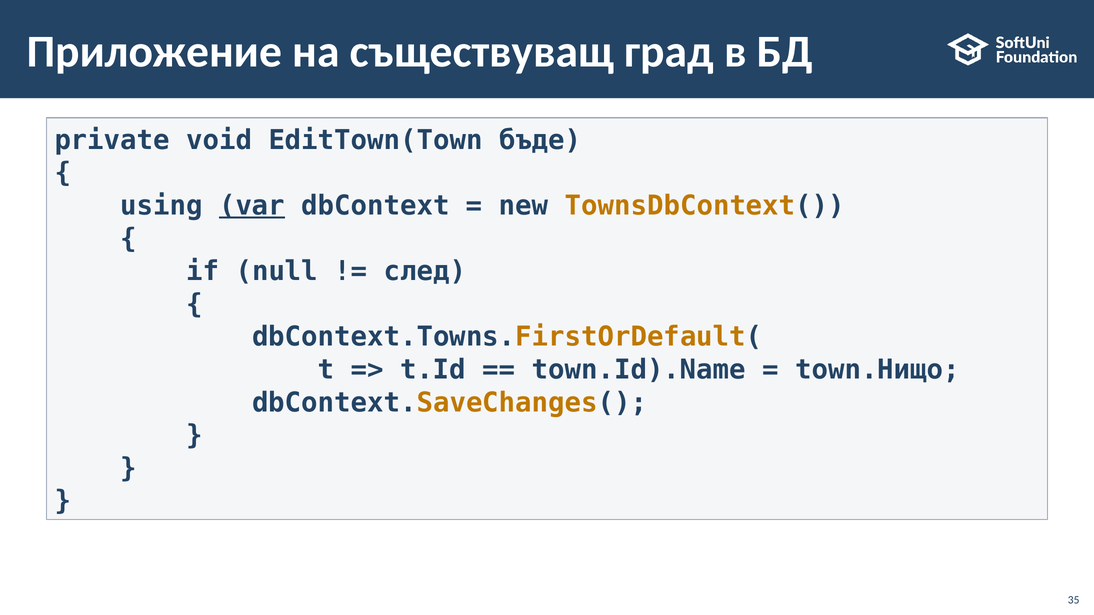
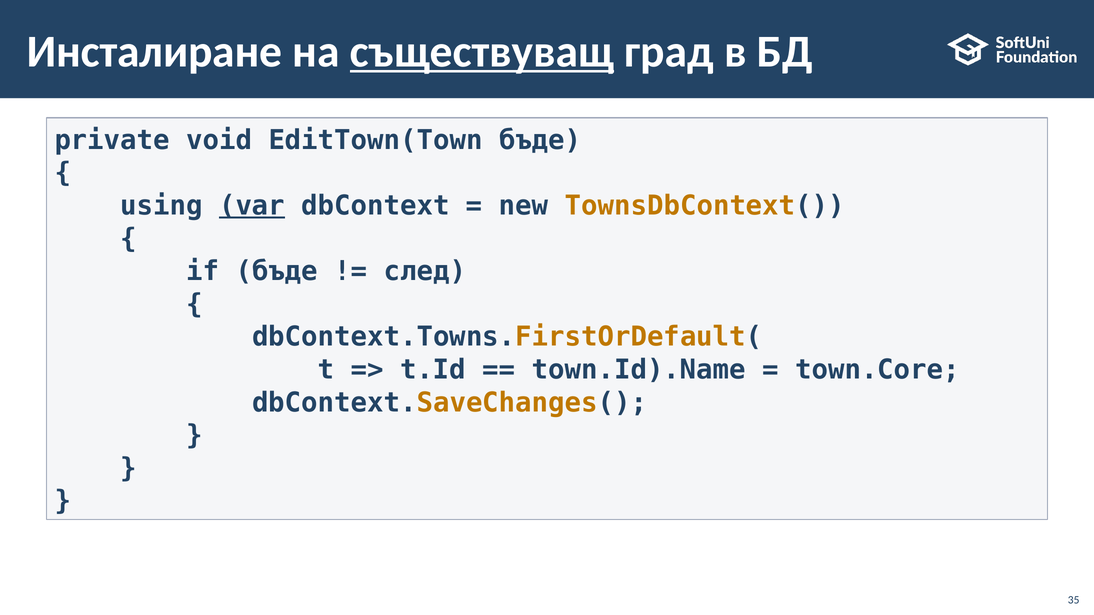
Приложение: Приложение -> Инсталиране
съществуващ underline: none -> present
if null: null -> бъде
town.Нищо: town.Нищо -> town.Core
